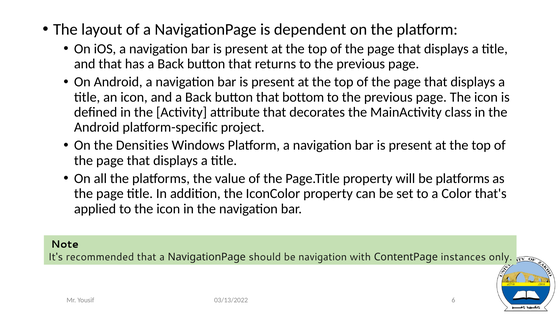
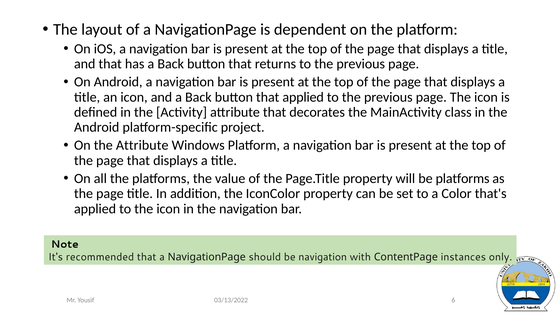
that bottom: bottom -> applied
the Densities: Densities -> Attribute
